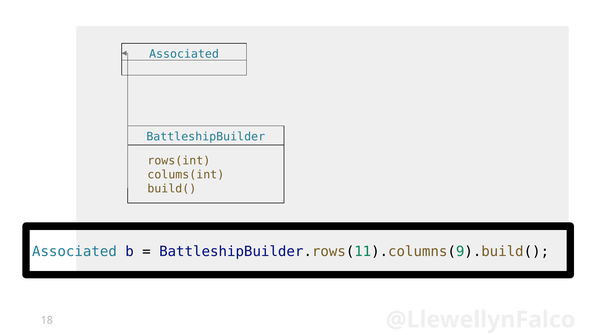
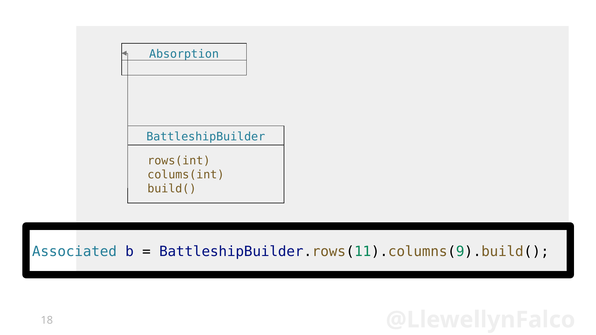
Associated at (184, 54): Associated -> Absorption
